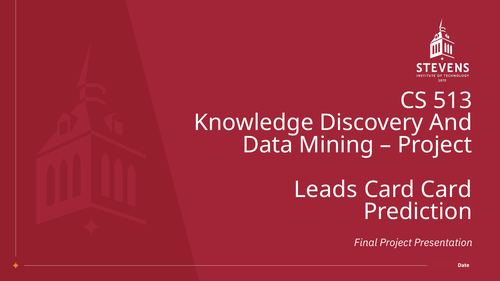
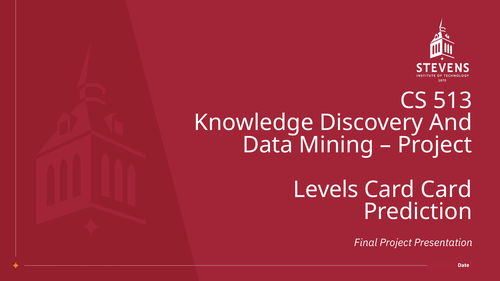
Leads: Leads -> Levels
